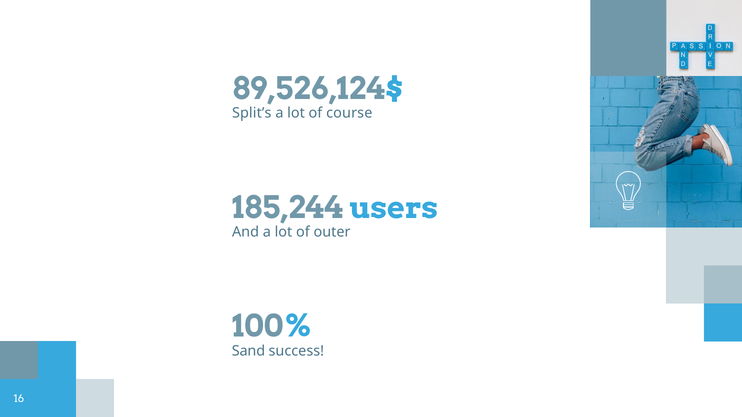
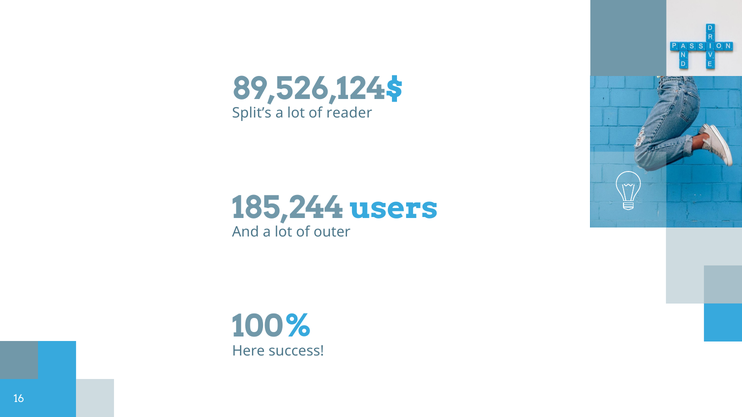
course: course -> reader
Sand: Sand -> Here
